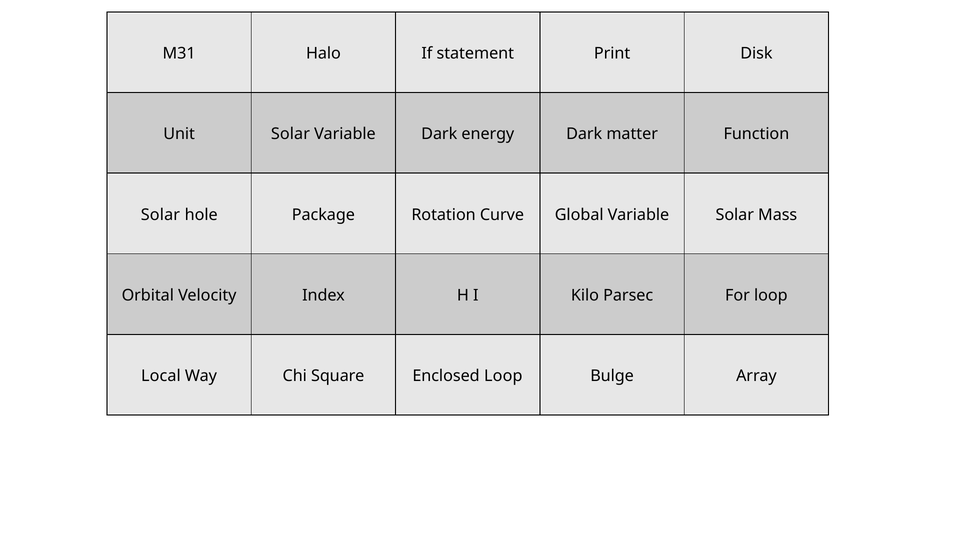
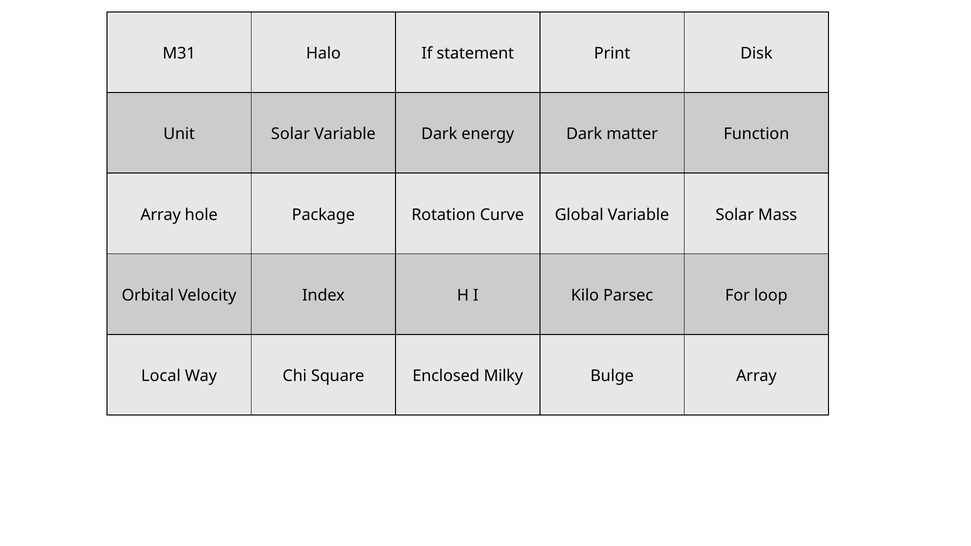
Solar at (160, 215): Solar -> Array
Enclosed Loop: Loop -> Milky
